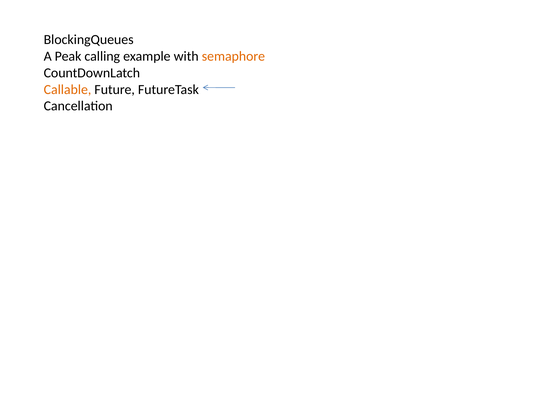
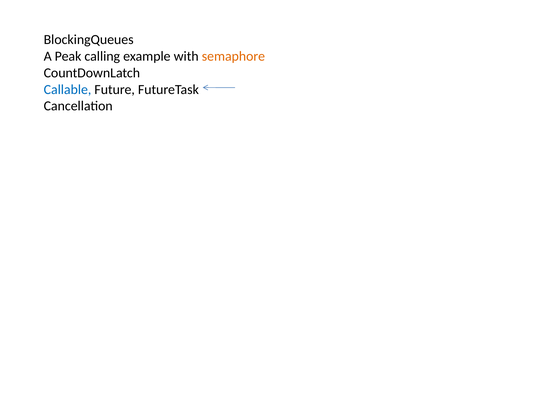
Callable colour: orange -> blue
